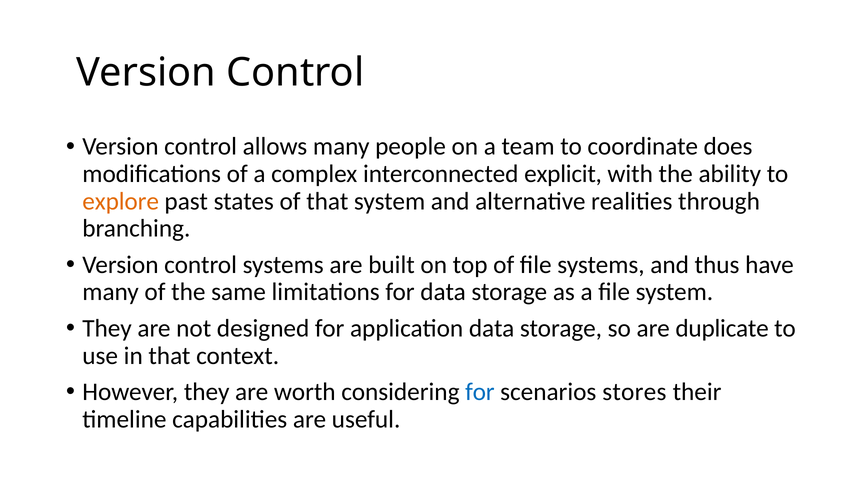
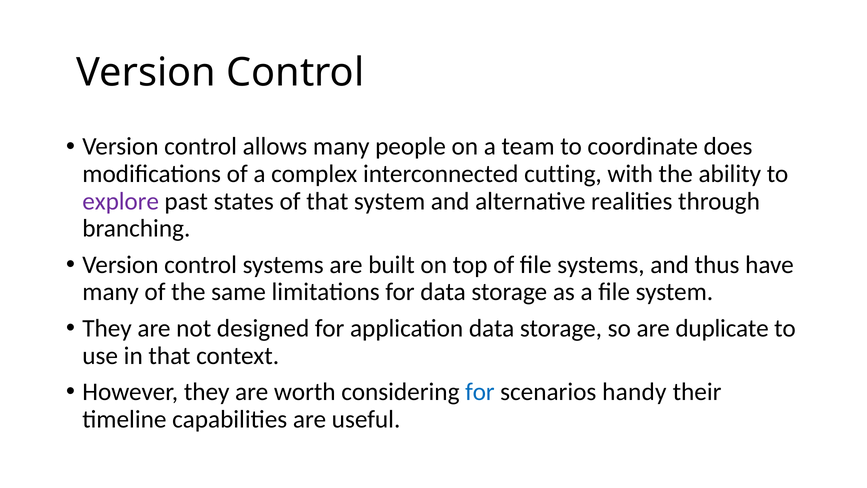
explicit: explicit -> cutting
explore colour: orange -> purple
stores: stores -> handy
